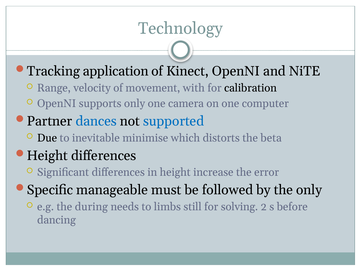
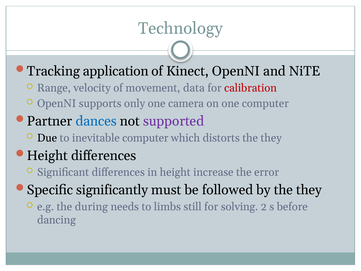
with: with -> data
calibration colour: black -> red
supported colour: blue -> purple
inevitable minimise: minimise -> computer
distorts the beta: beta -> they
manageable: manageable -> significantly
by the only: only -> they
